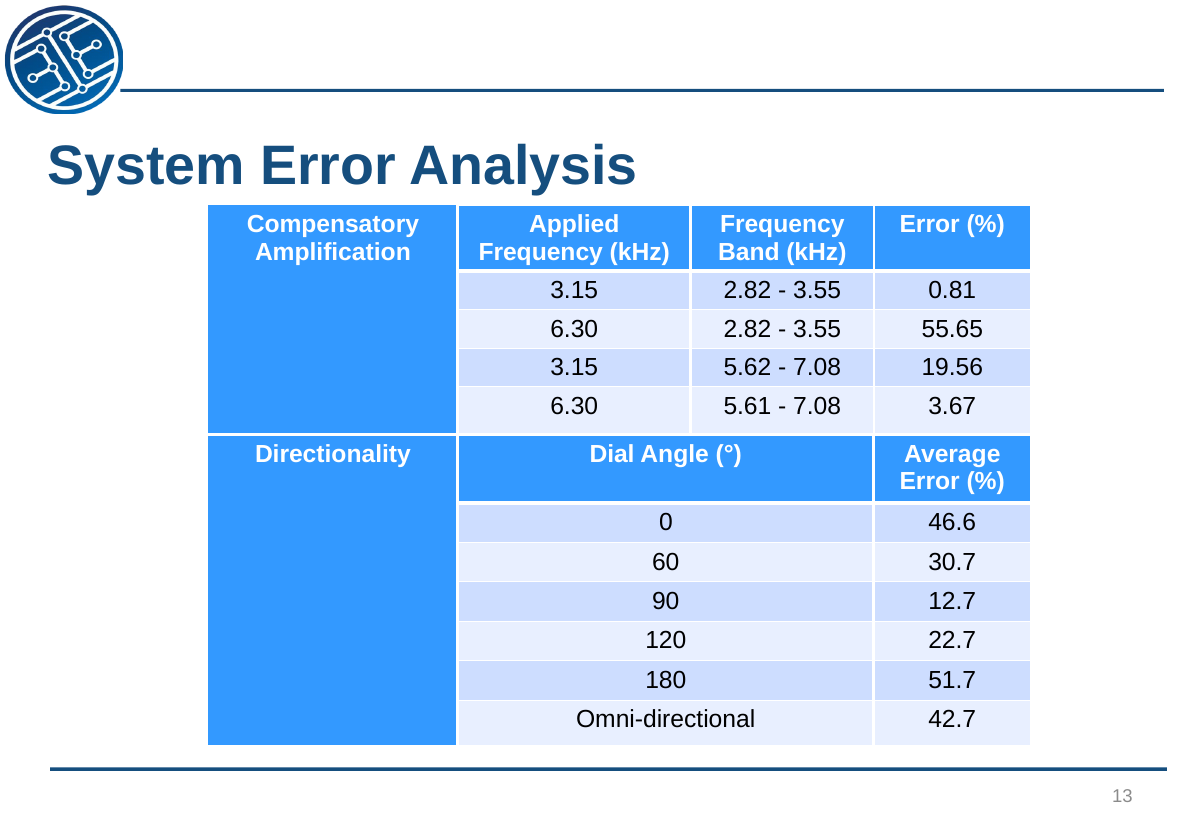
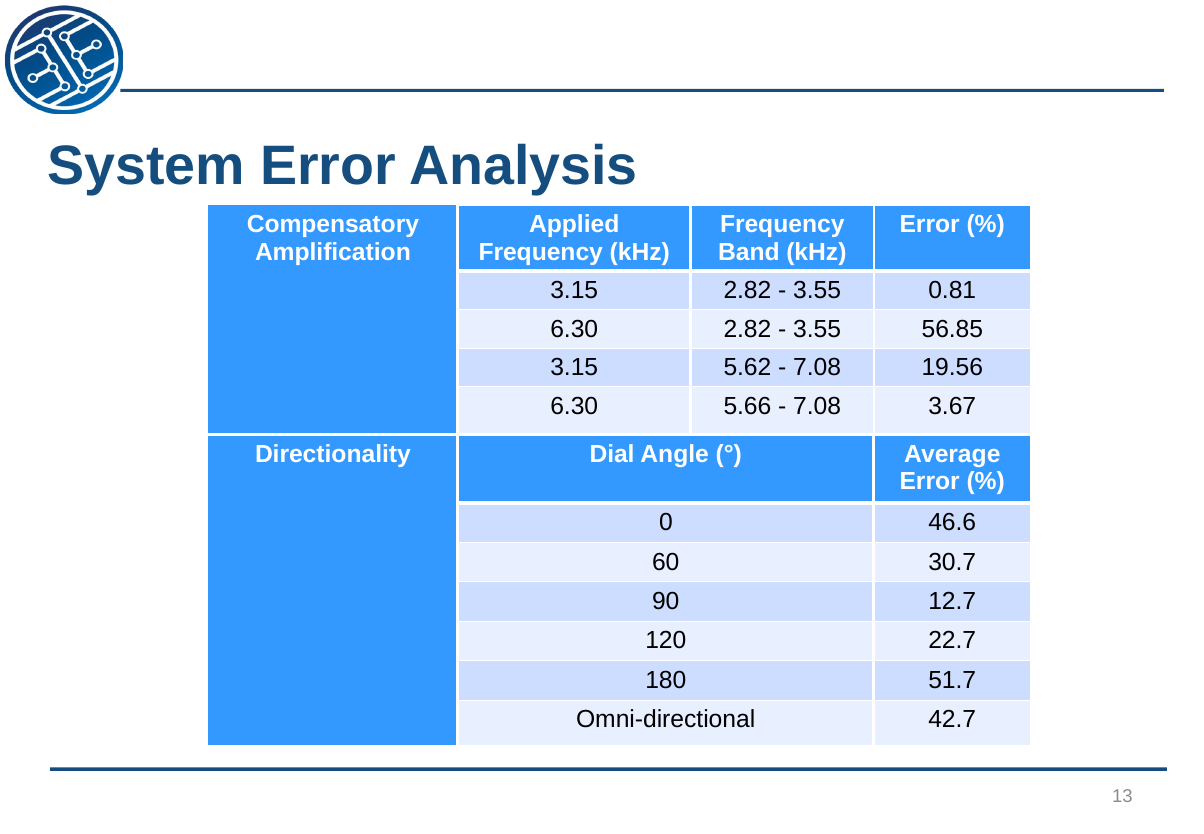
55.65: 55.65 -> 56.85
5.61: 5.61 -> 5.66
